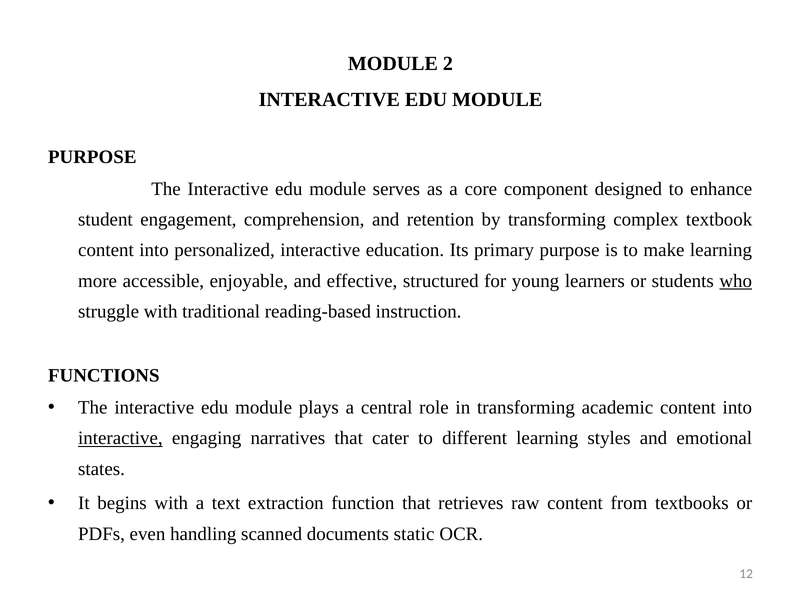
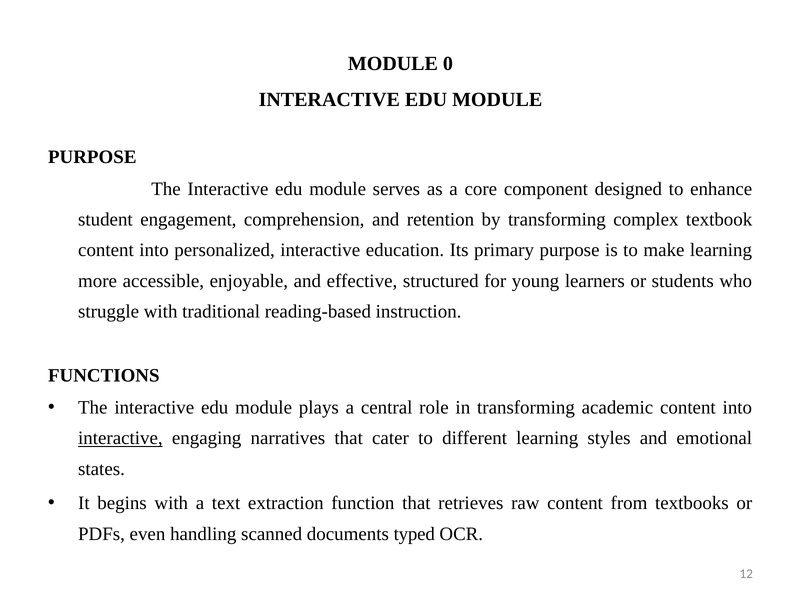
2: 2 -> 0
who underline: present -> none
static: static -> typed
